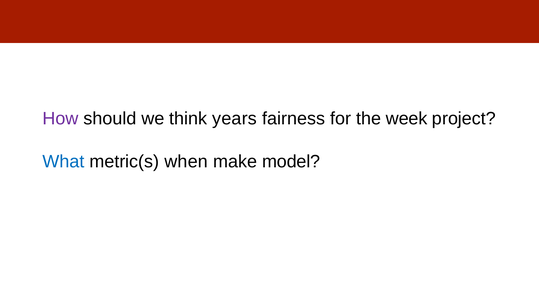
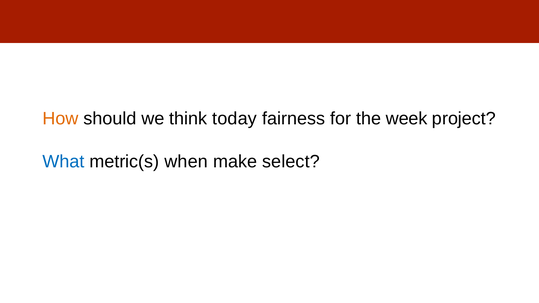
How colour: purple -> orange
years: years -> today
model: model -> select
